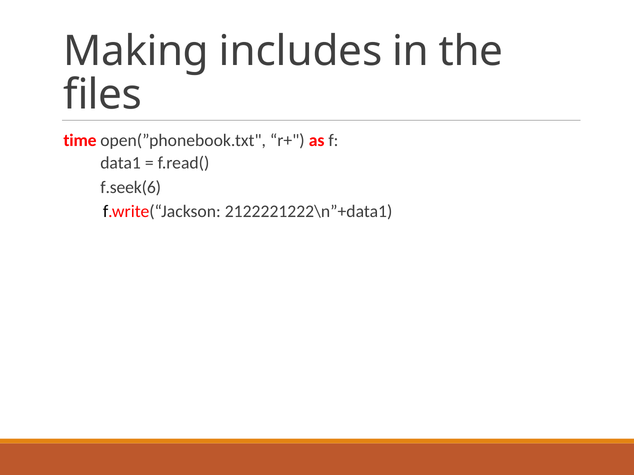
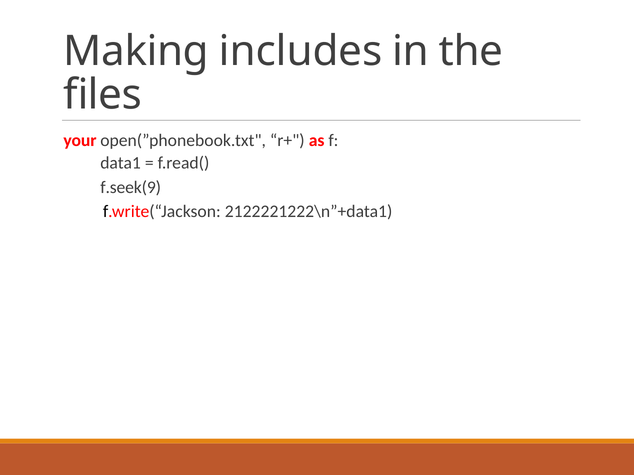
time: time -> your
f.seek(6: f.seek(6 -> f.seek(9
